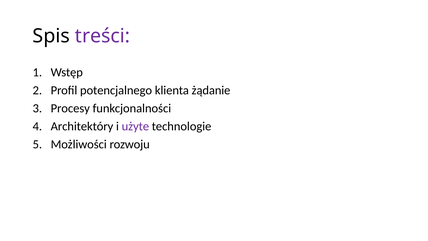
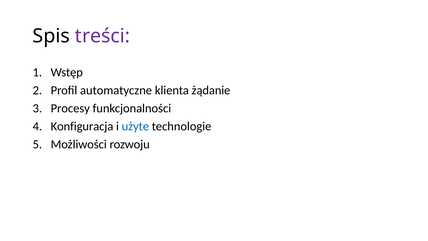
potencjalnego: potencjalnego -> automatyczne
Architektóry: Architektóry -> Konfiguracja
użyte colour: purple -> blue
